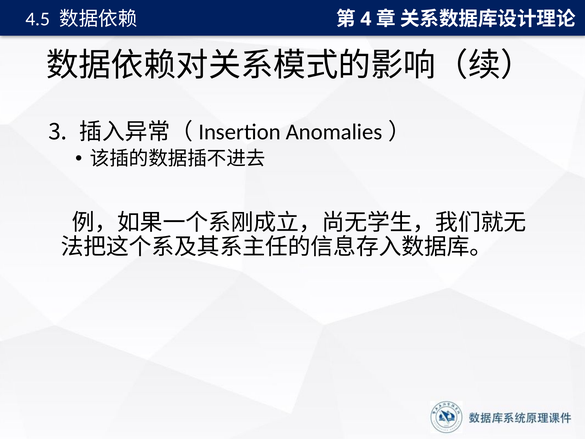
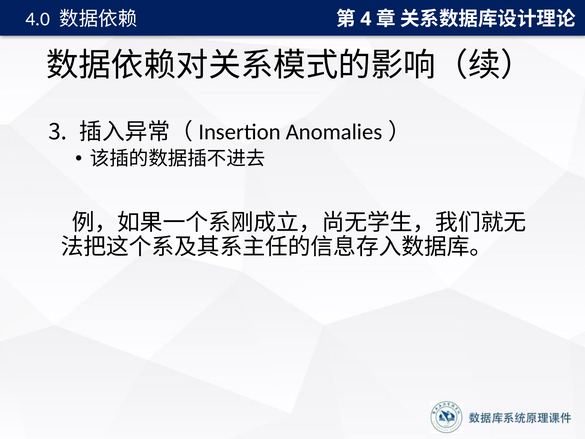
4.5: 4.5 -> 4.0
